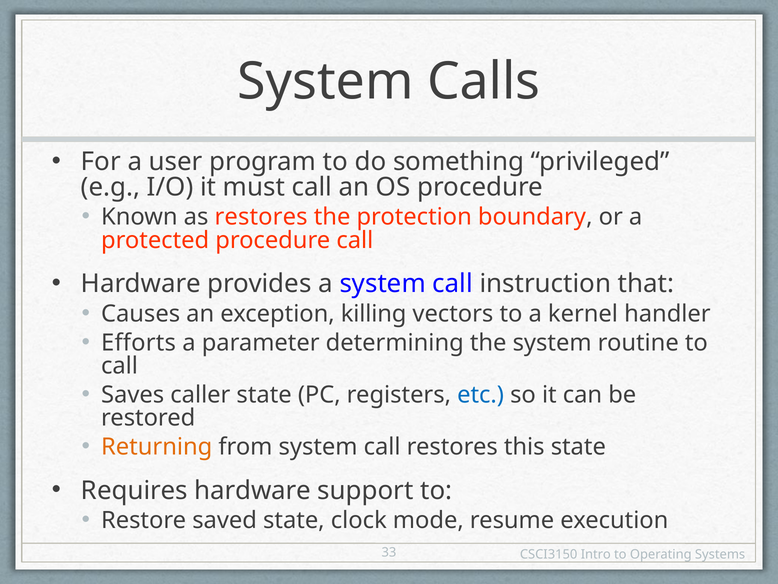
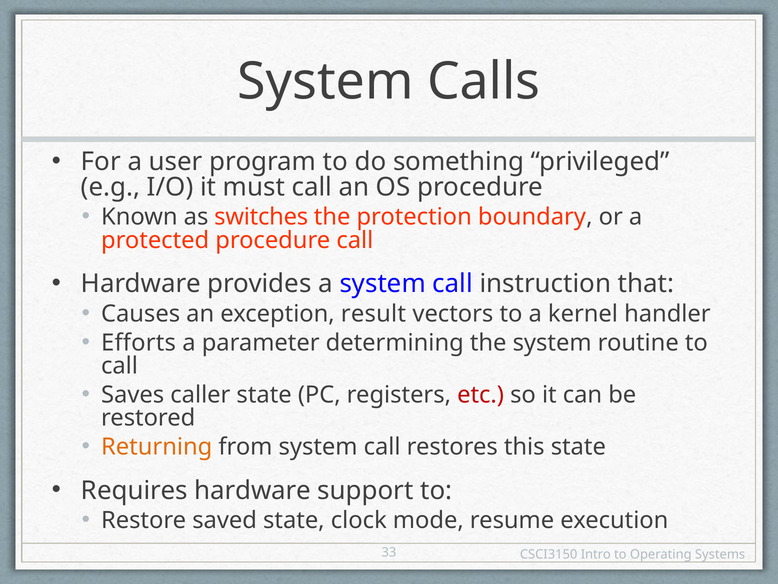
as restores: restores -> switches
killing: killing -> result
etc colour: blue -> red
